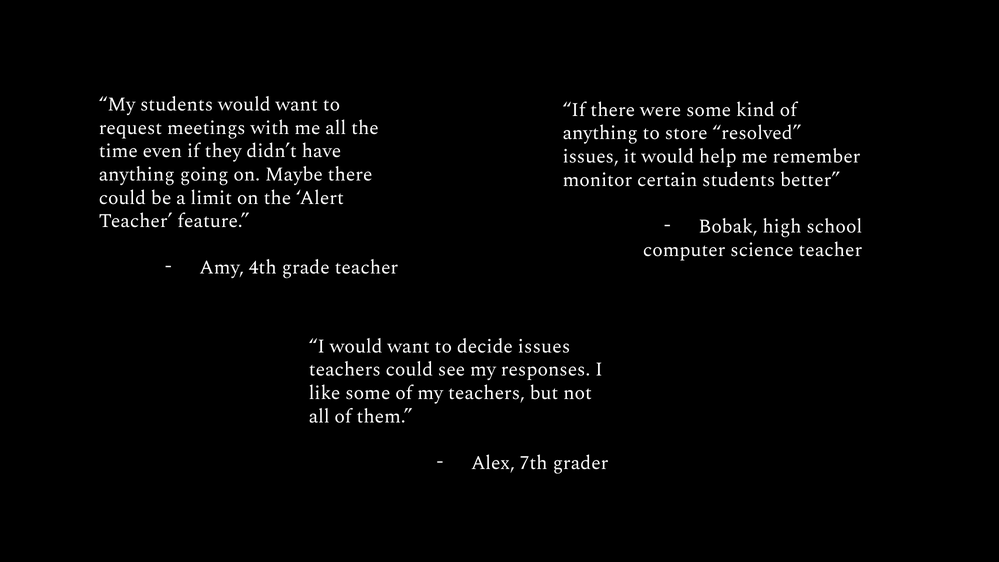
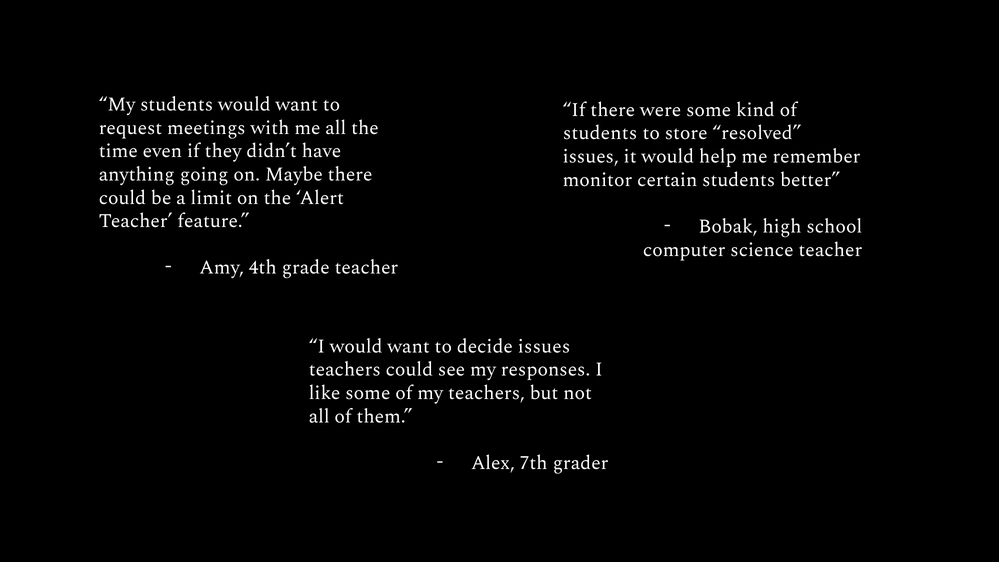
anything at (600, 133): anything -> students
